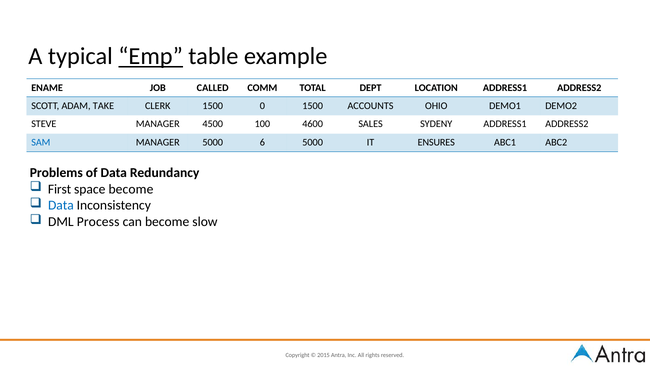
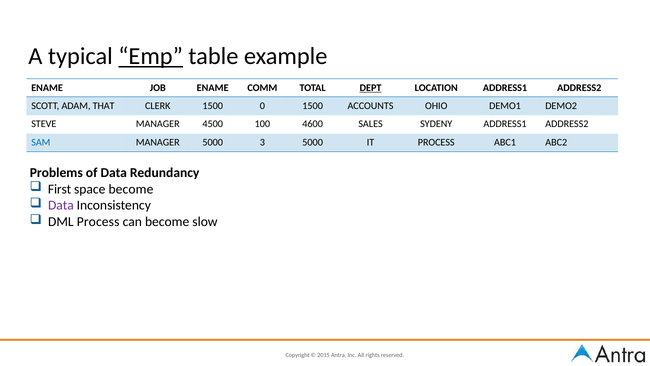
JOB CALLED: CALLED -> ENAME
DEPT underline: none -> present
TAKE: TAKE -> THAT
6: 6 -> 3
IT ENSURES: ENSURES -> PROCESS
Data at (61, 205) colour: blue -> purple
